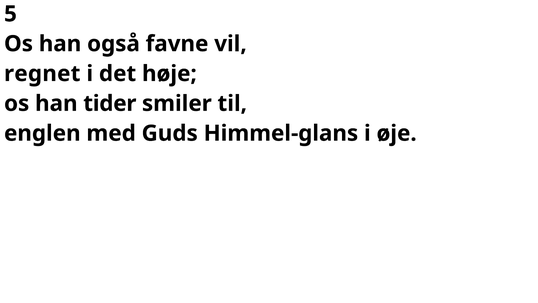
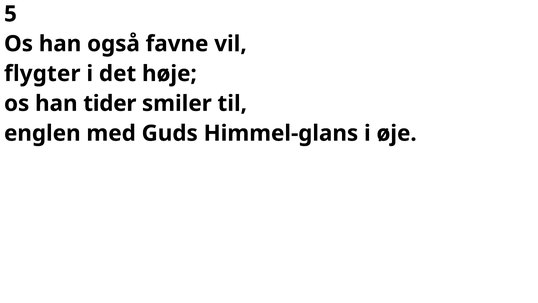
regnet: regnet -> flygter
